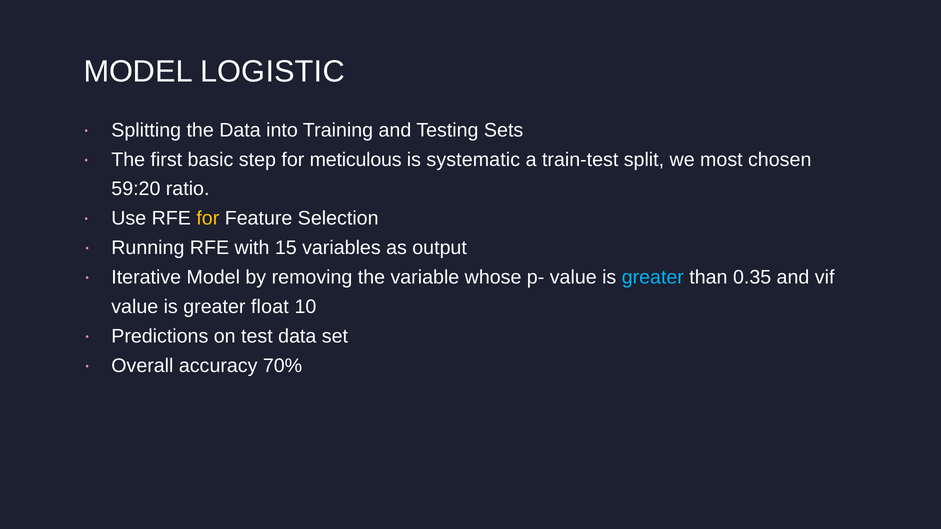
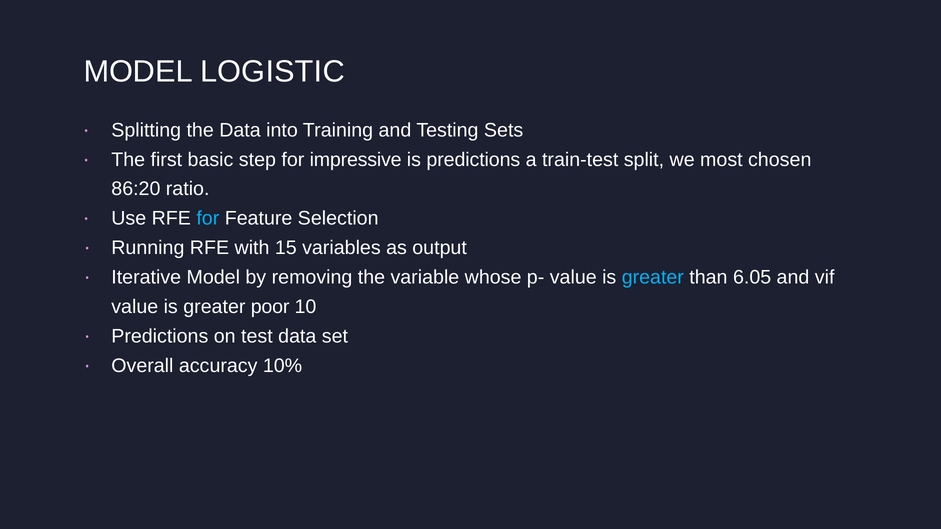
meticulous: meticulous -> impressive
is systematic: systematic -> predictions
59:20: 59:20 -> 86:20
for at (208, 219) colour: yellow -> light blue
0.35: 0.35 -> 6.05
float: float -> poor
70%: 70% -> 10%
